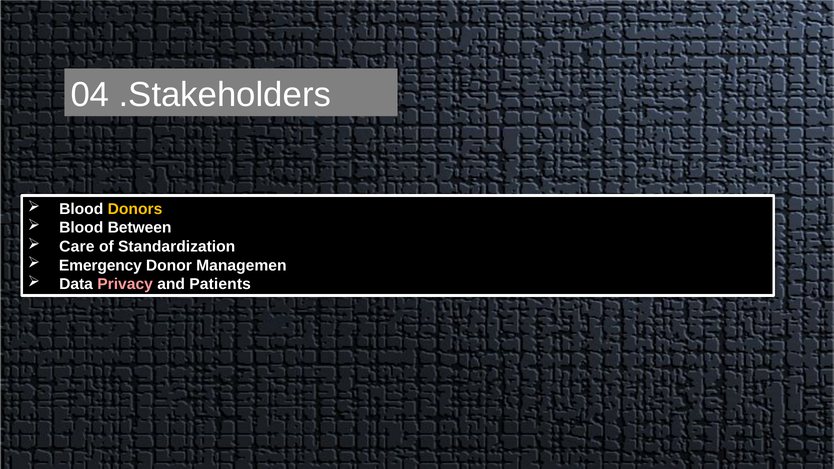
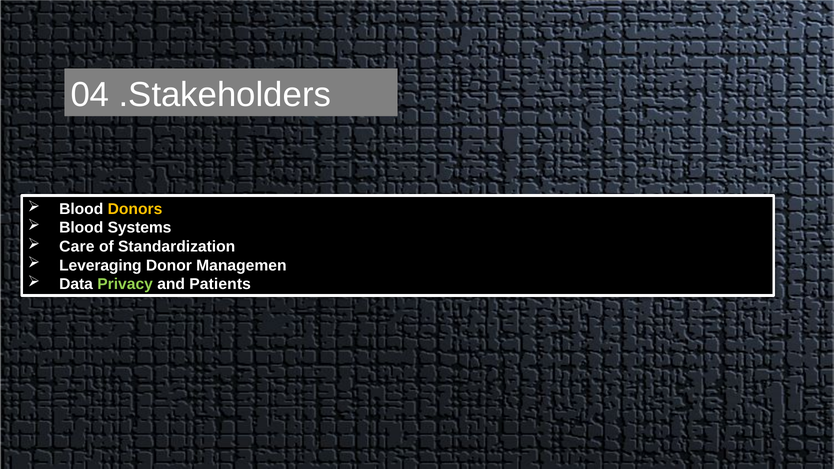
Between: Between -> Systems
Emergency: Emergency -> Leveraging
Privacy colour: pink -> light green
